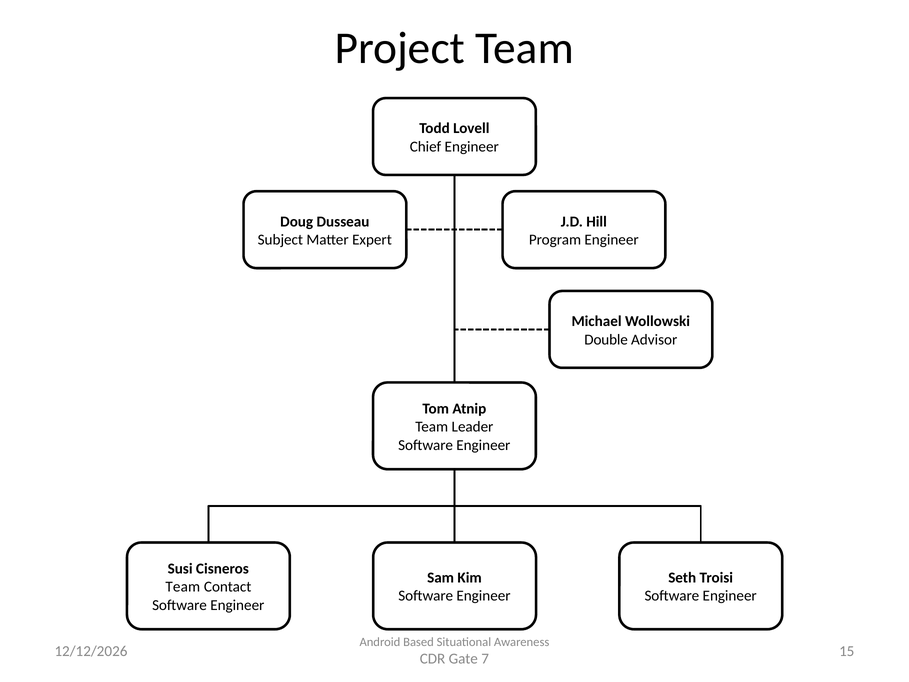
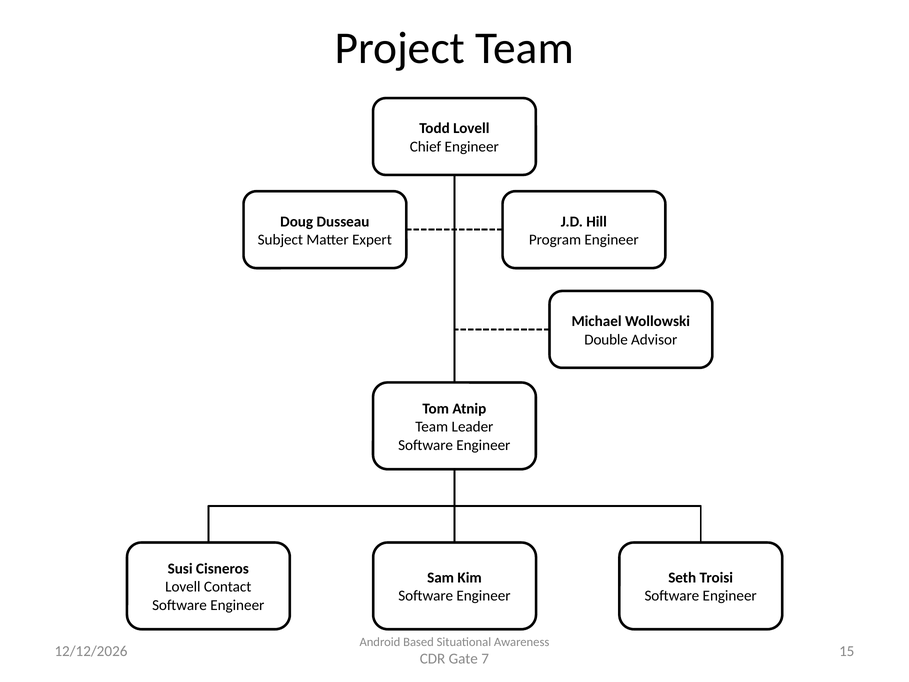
Team at (183, 587): Team -> Lovell
